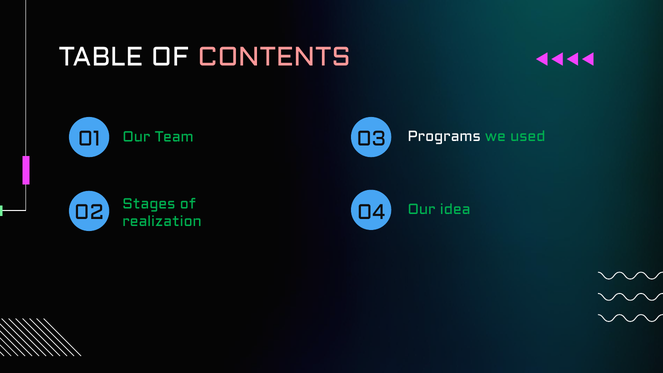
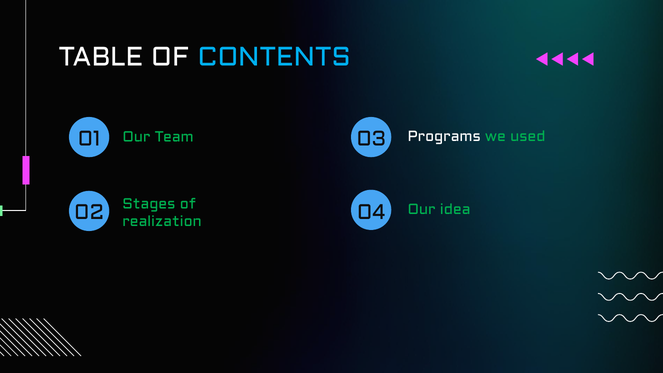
CONTENTS colour: pink -> light blue
